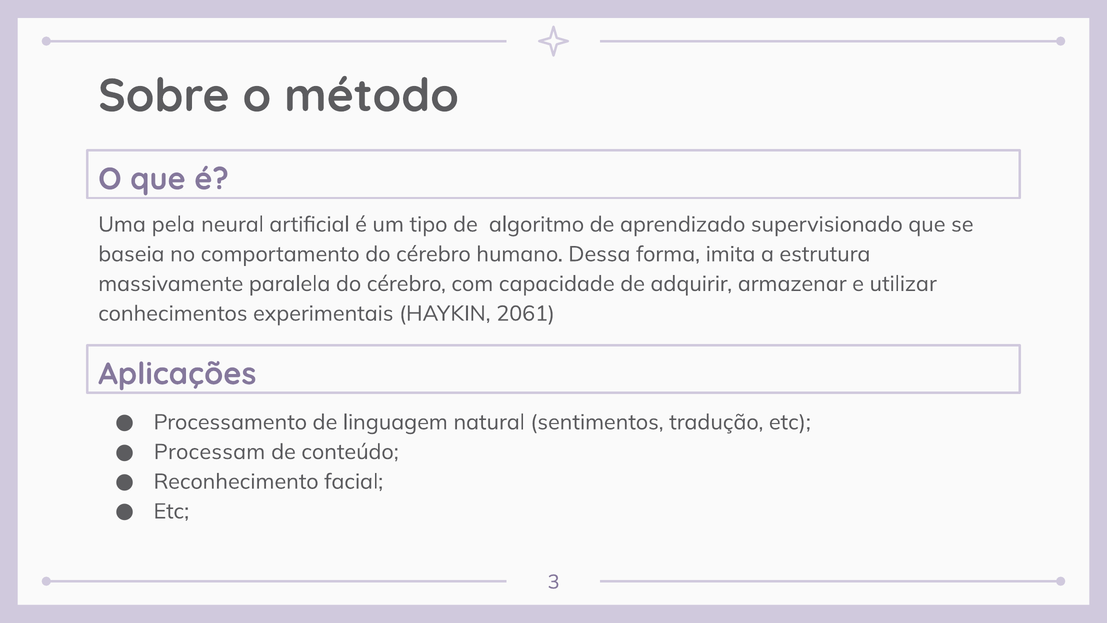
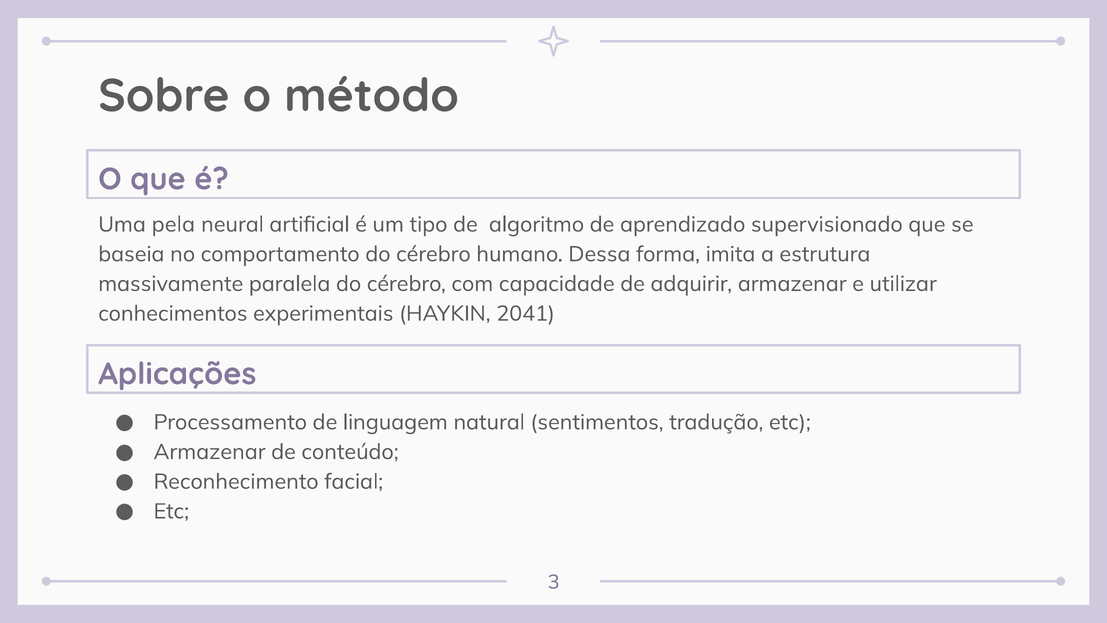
2061: 2061 -> 2041
Processam at (209, 452): Processam -> Armazenar
